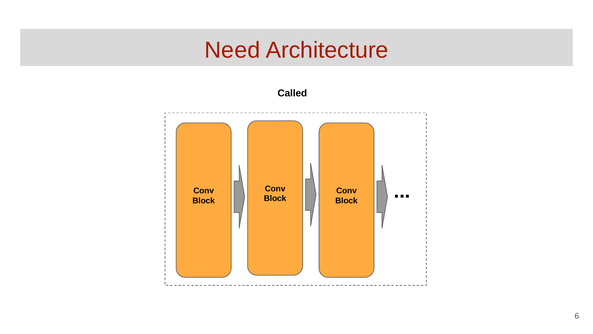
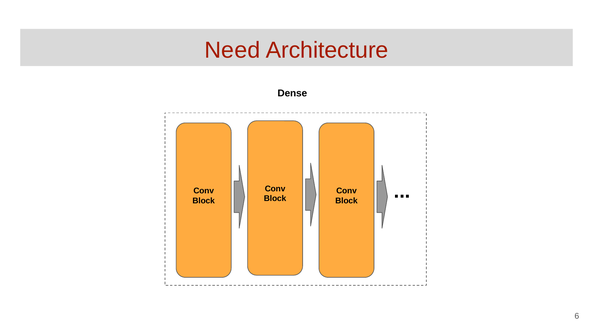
Called: Called -> Dense
